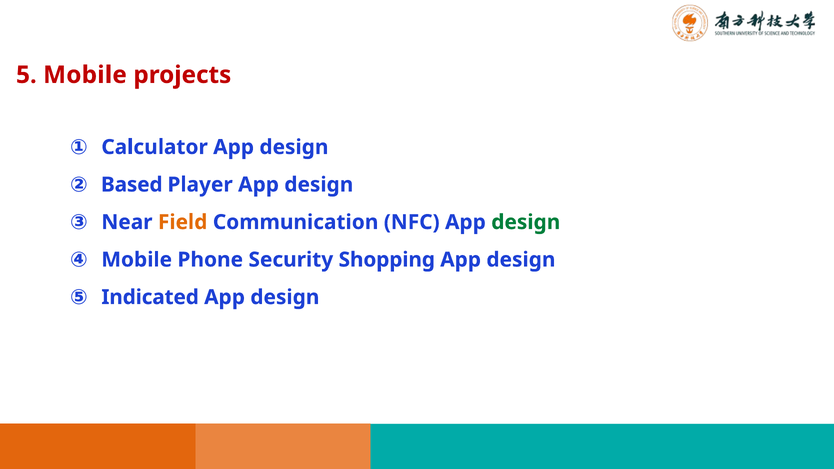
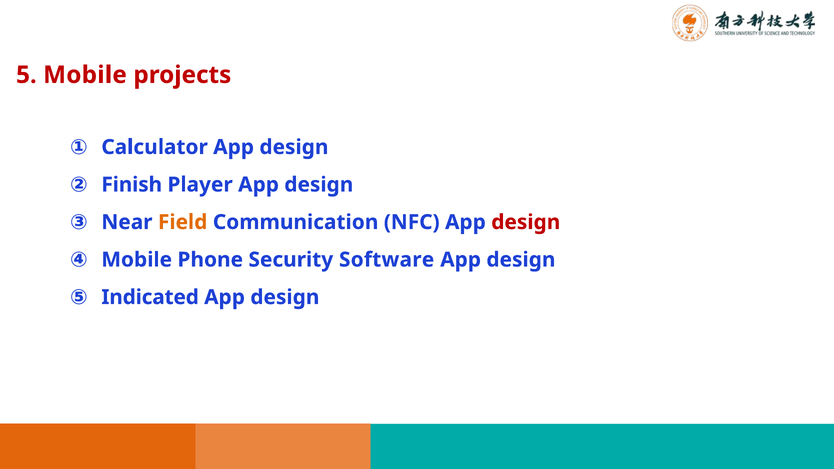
Based: Based -> Finish
design at (526, 222) colour: green -> red
Shopping: Shopping -> Software
